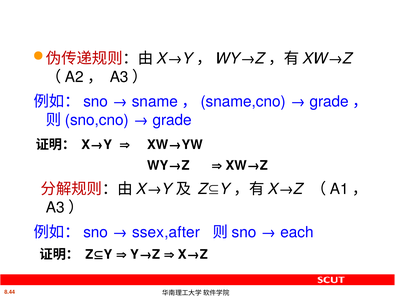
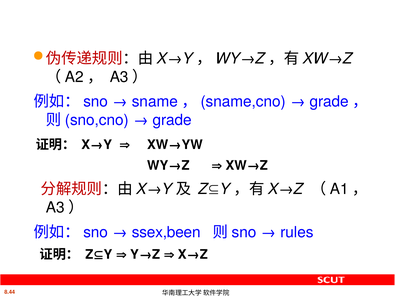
ssex,after: ssex,after -> ssex,been
each: each -> rules
